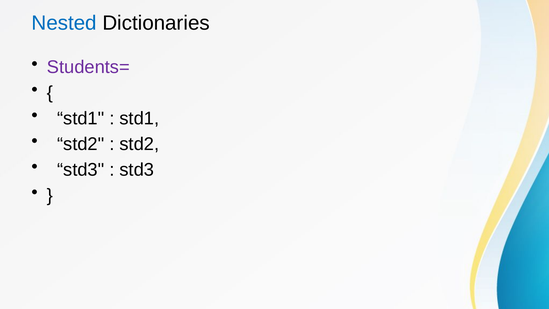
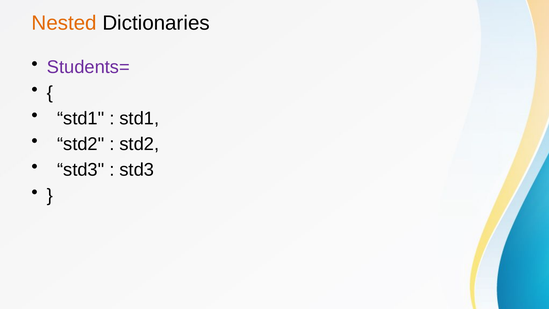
Nested colour: blue -> orange
